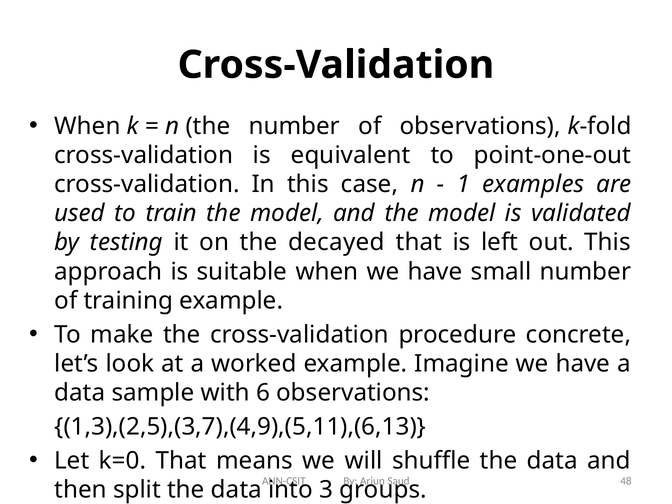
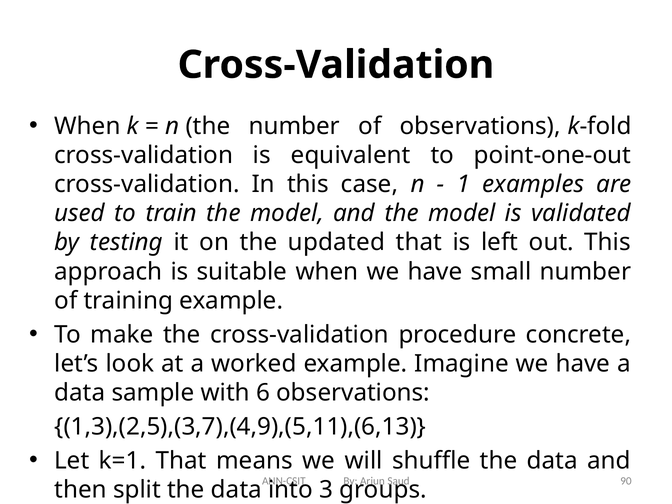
decayed: decayed -> updated
k=0: k=0 -> k=1
48: 48 -> 90
